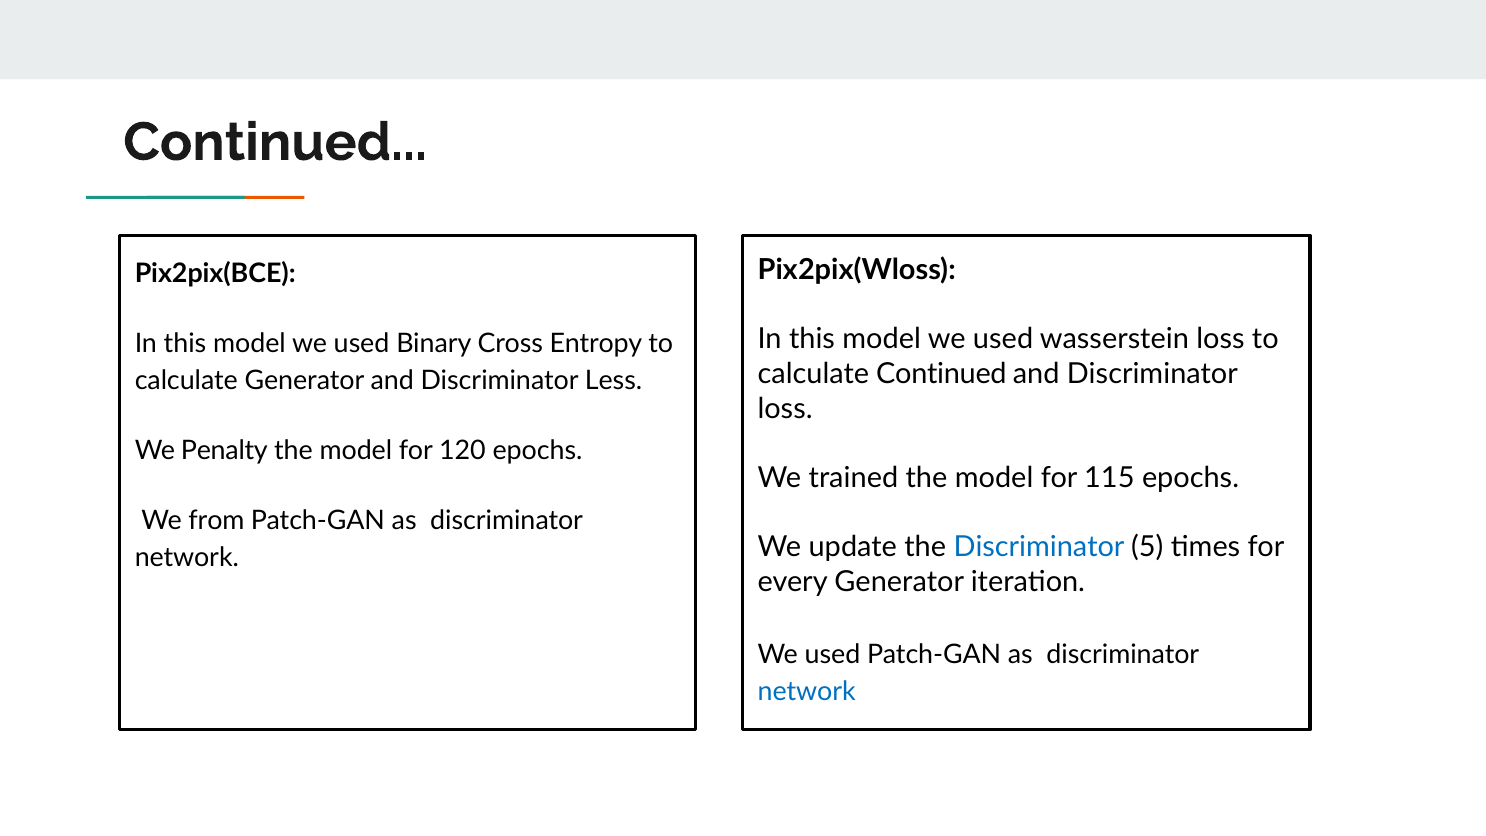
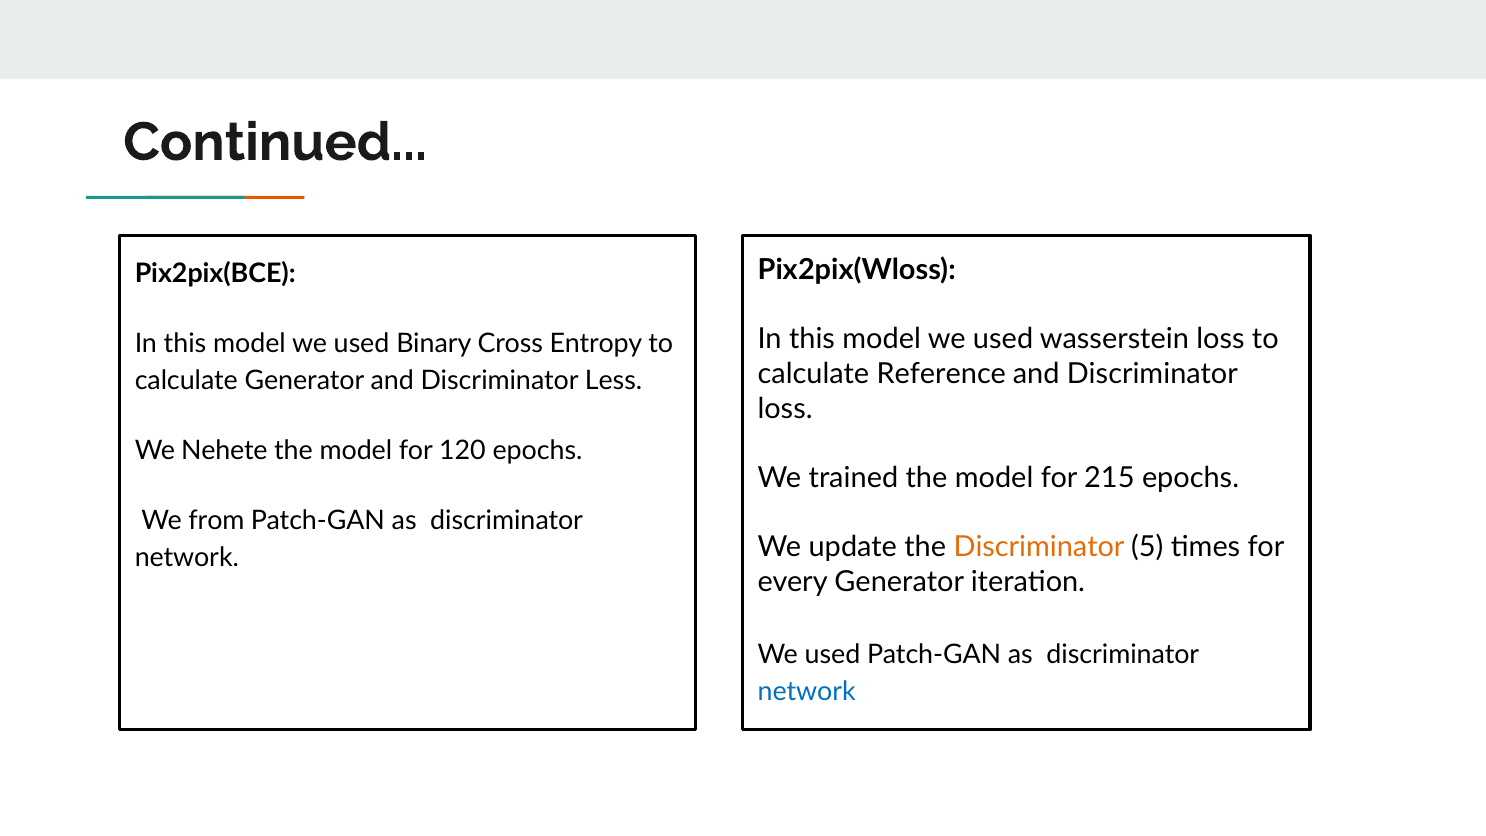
calculate Continued: Continued -> Reference
Penalty: Penalty -> Nehete
115: 115 -> 215
Discriminator at (1039, 547) colour: blue -> orange
